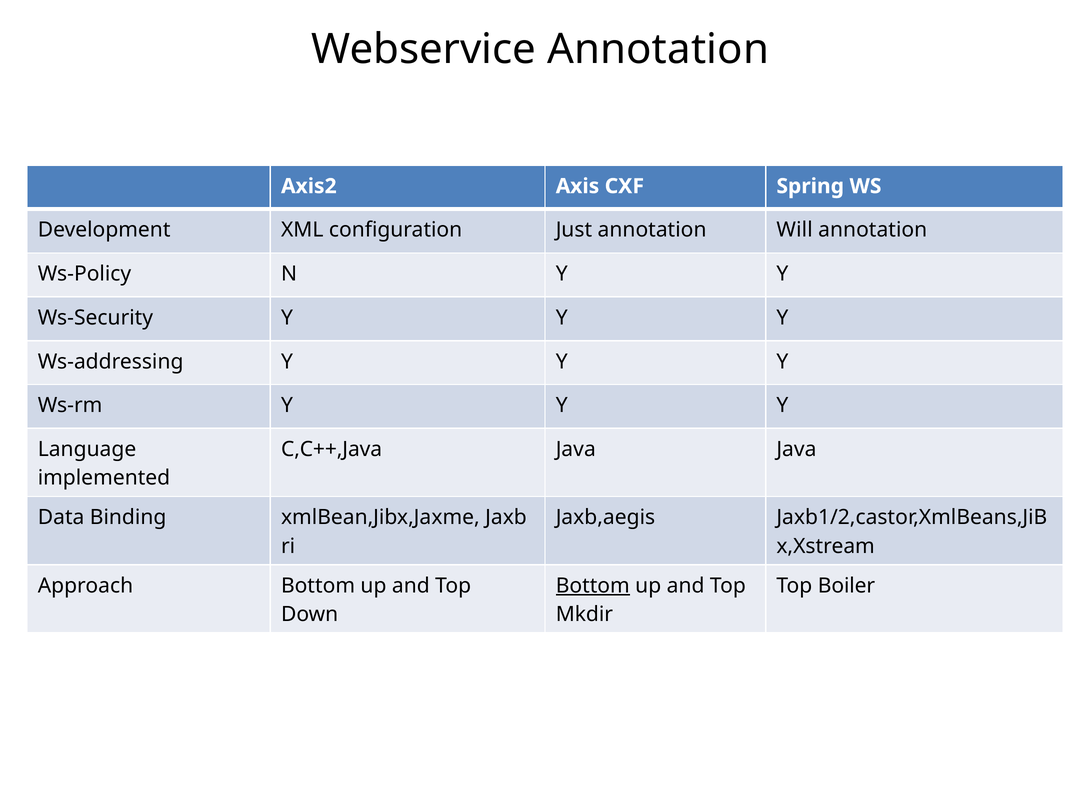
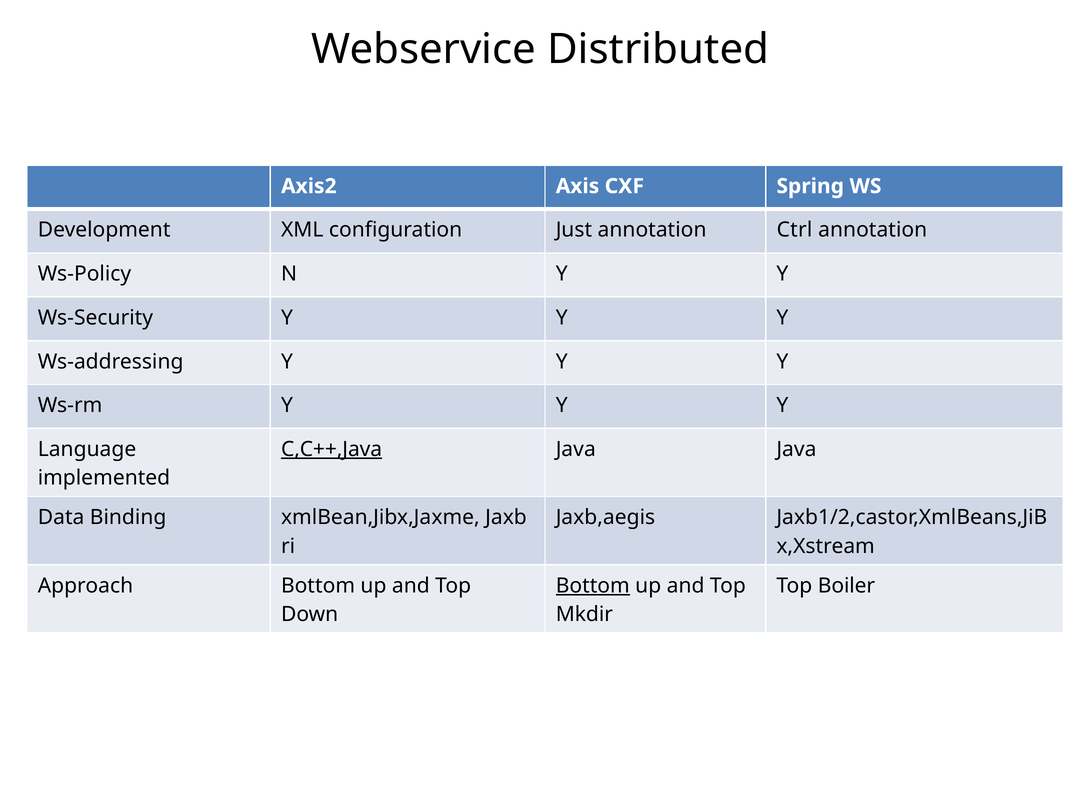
Webservice Annotation: Annotation -> Distributed
Will: Will -> Ctrl
C,C++,Java underline: none -> present
